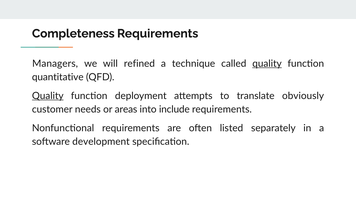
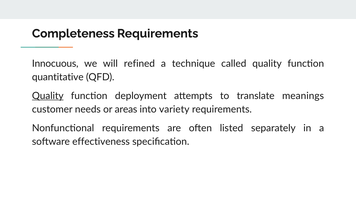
Managers: Managers -> Innocuous
quality at (267, 64) underline: present -> none
obviously: obviously -> meanings
include: include -> variety
development: development -> effectiveness
